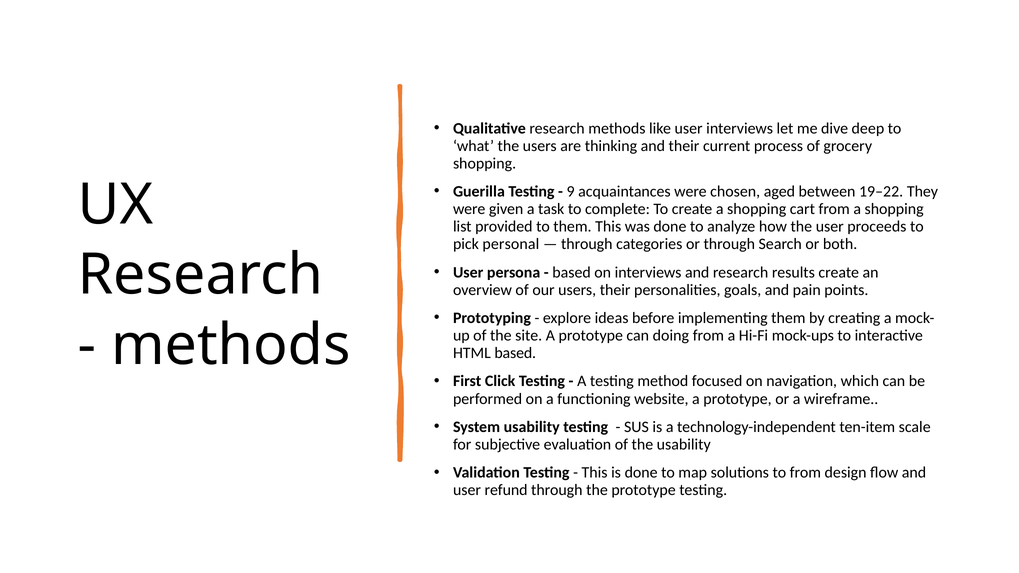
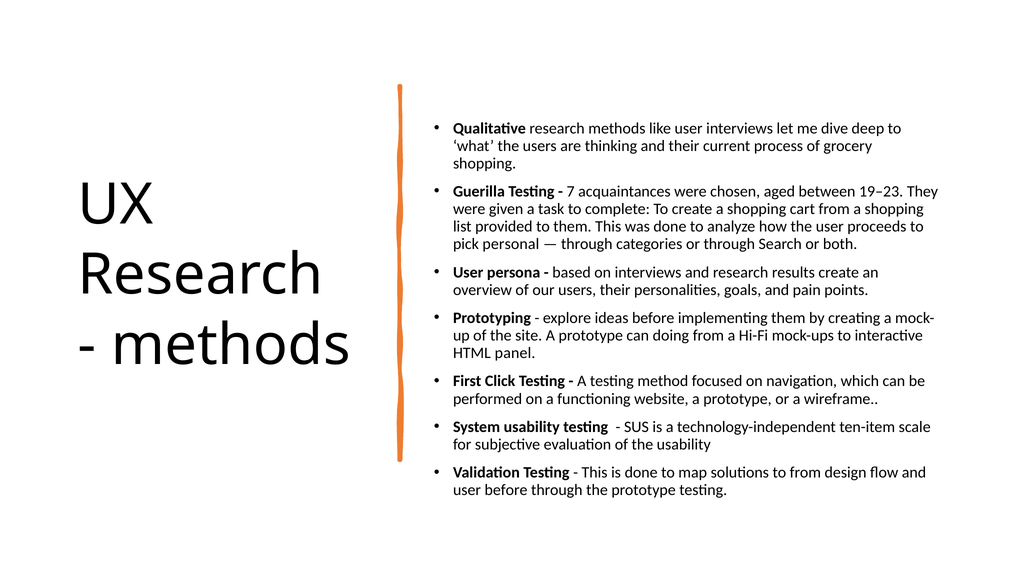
9: 9 -> 7
19–22: 19–22 -> 19–23
HTML based: based -> panel
user refund: refund -> before
